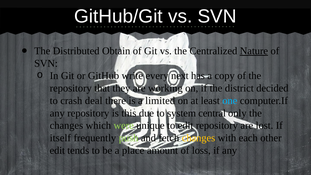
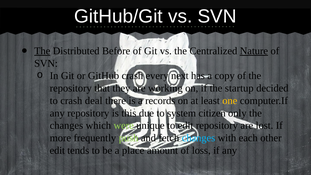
The at (42, 51) underline: none -> present
Obtain: Obtain -> Before
GitHub write: write -> crash
district: district -> startup
limited: limited -> records
one colour: light blue -> yellow
central: central -> citizen
itself: itself -> more
changes at (198, 138) colour: yellow -> light blue
